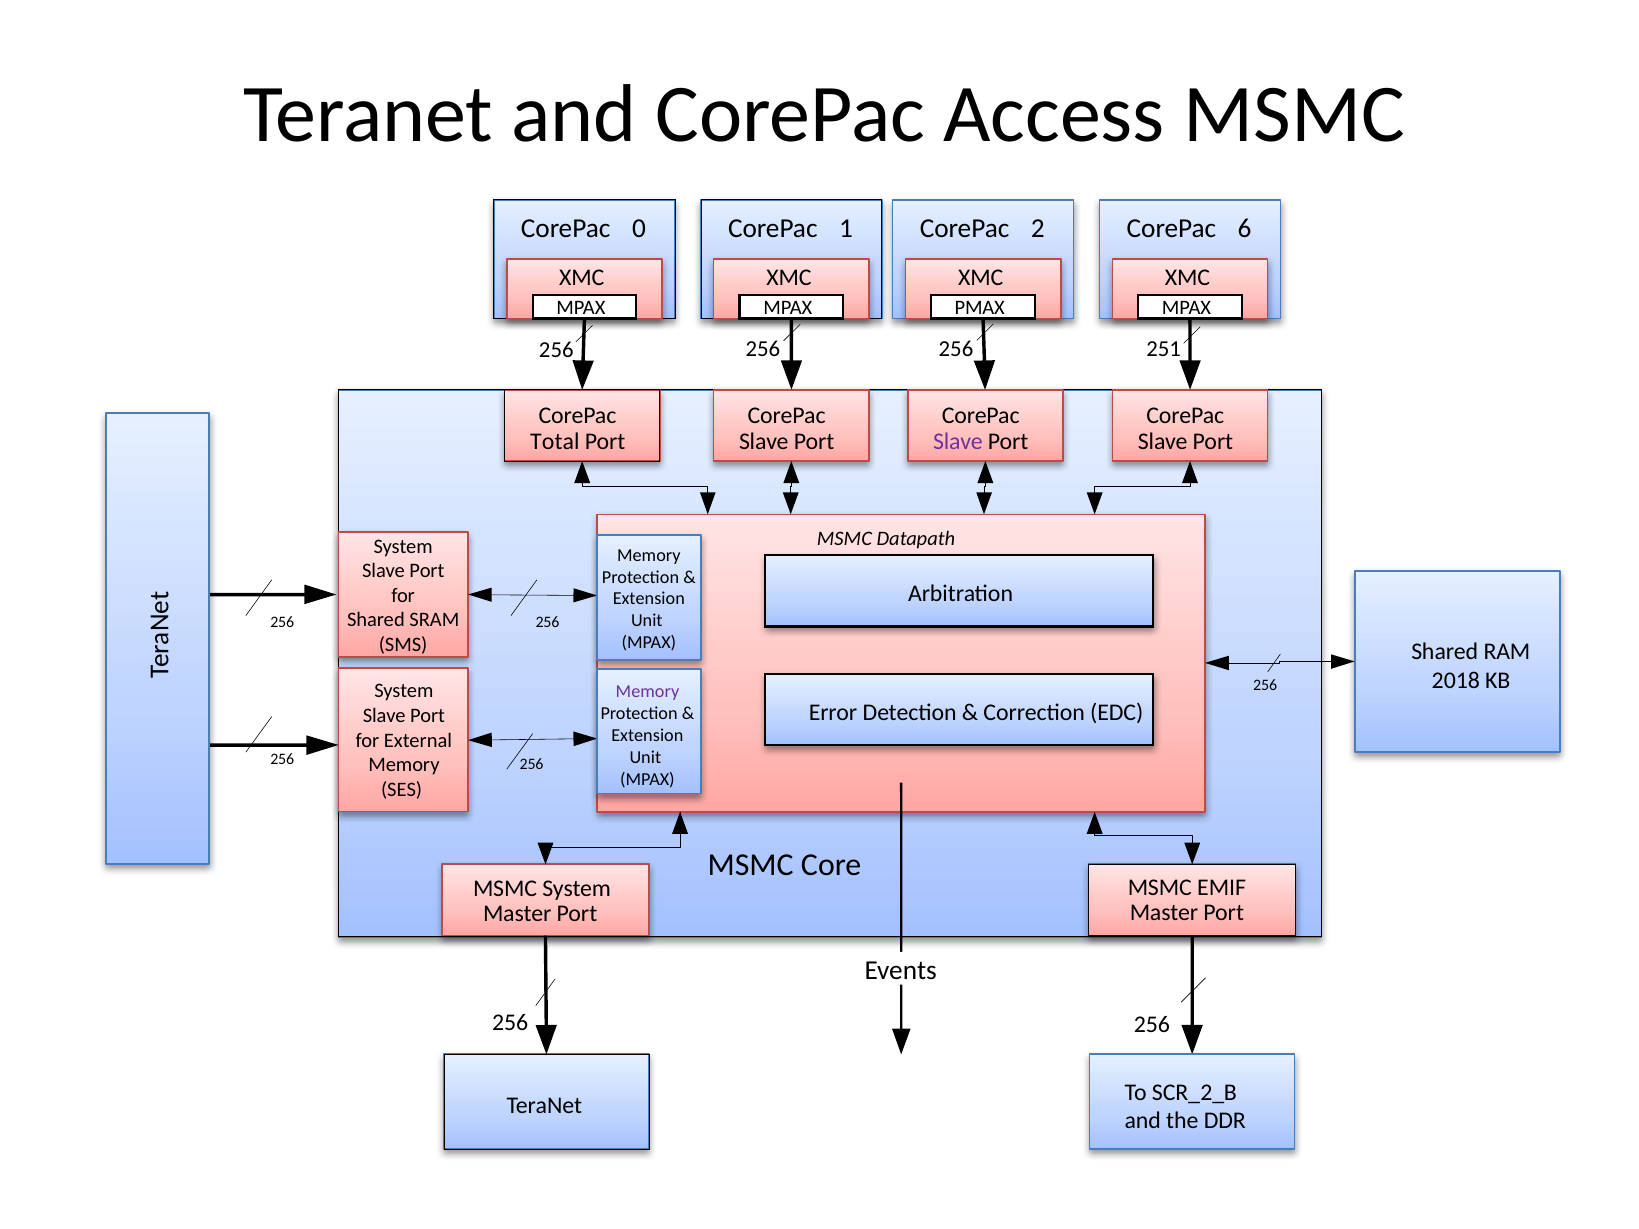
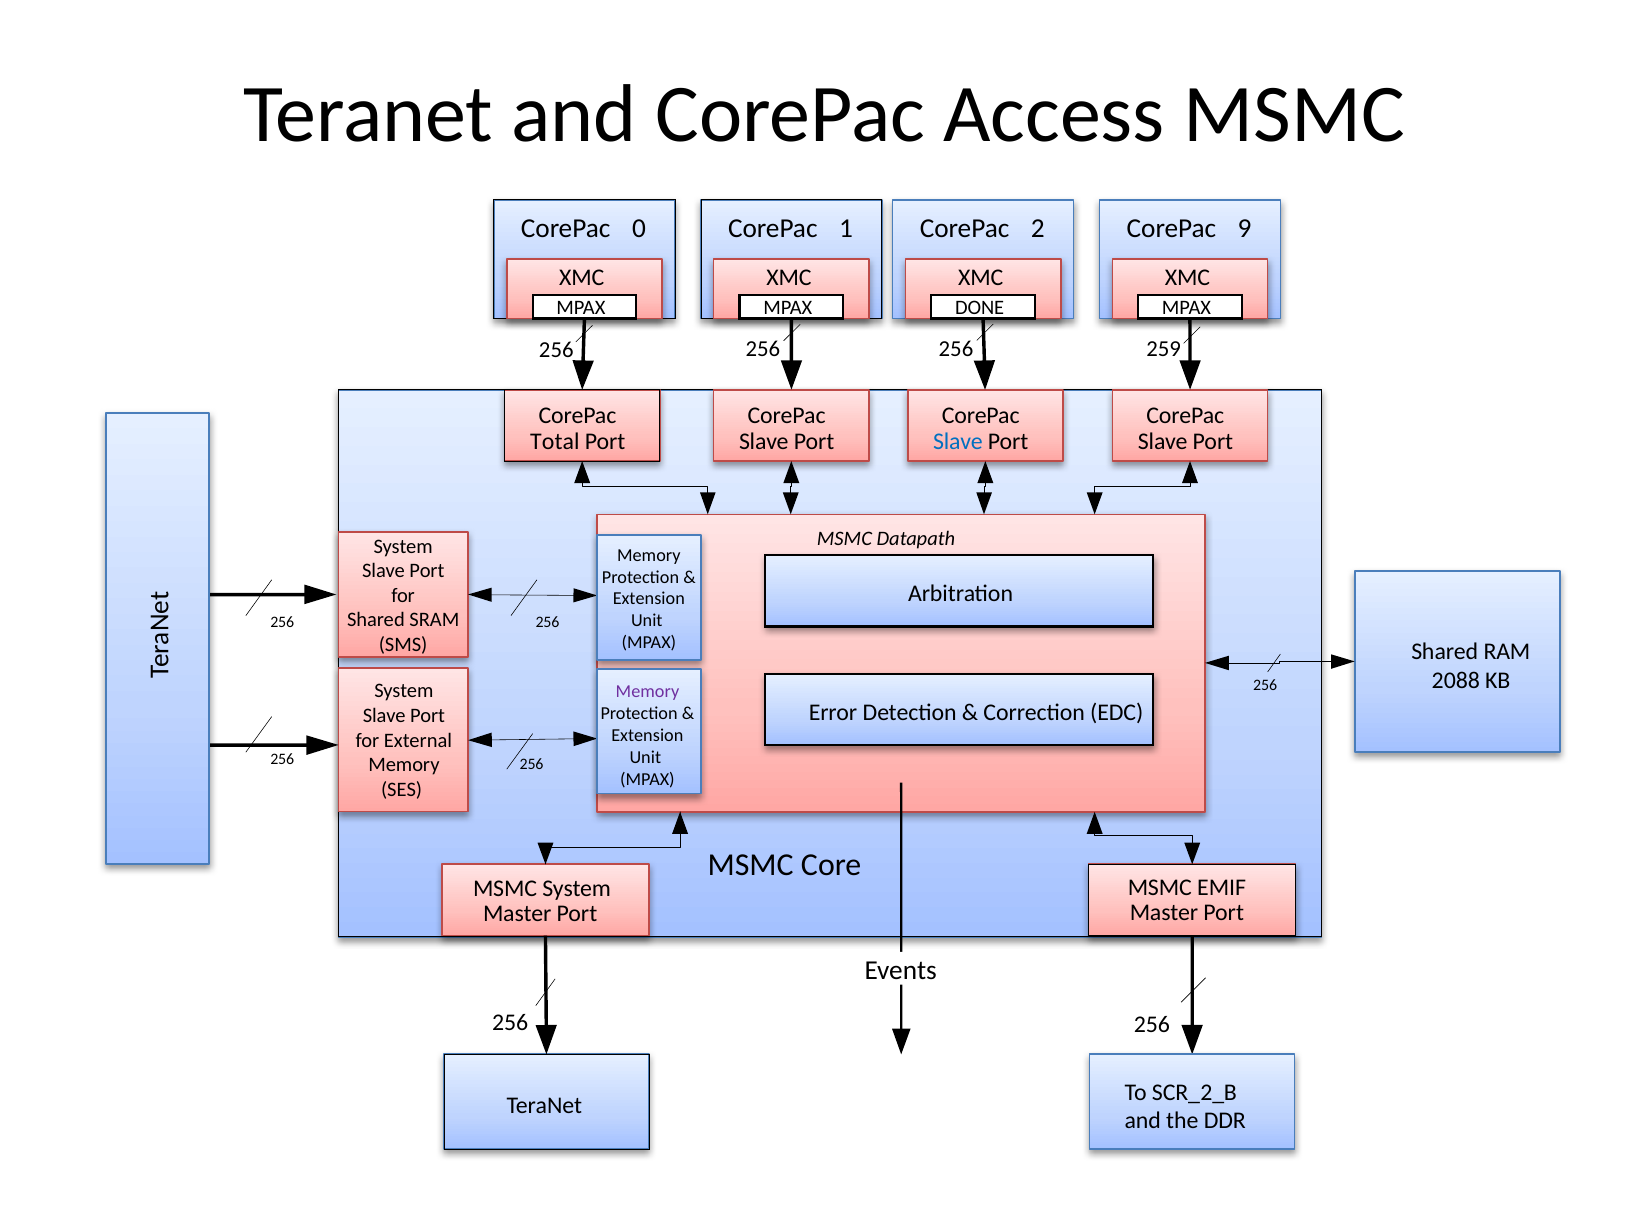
6: 6 -> 9
PMAX: PMAX -> DONE
251: 251 -> 259
Slave at (958, 441) colour: purple -> blue
2018: 2018 -> 2088
